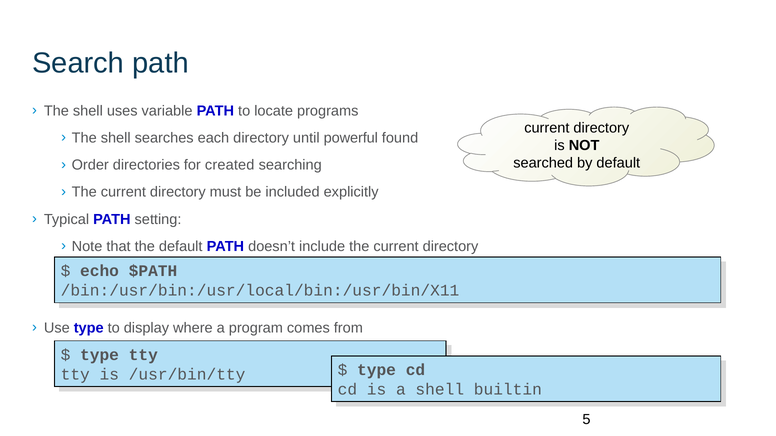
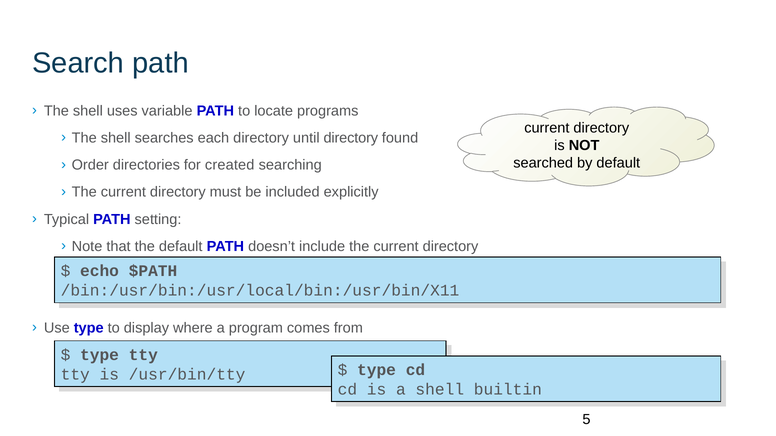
until powerful: powerful -> directory
